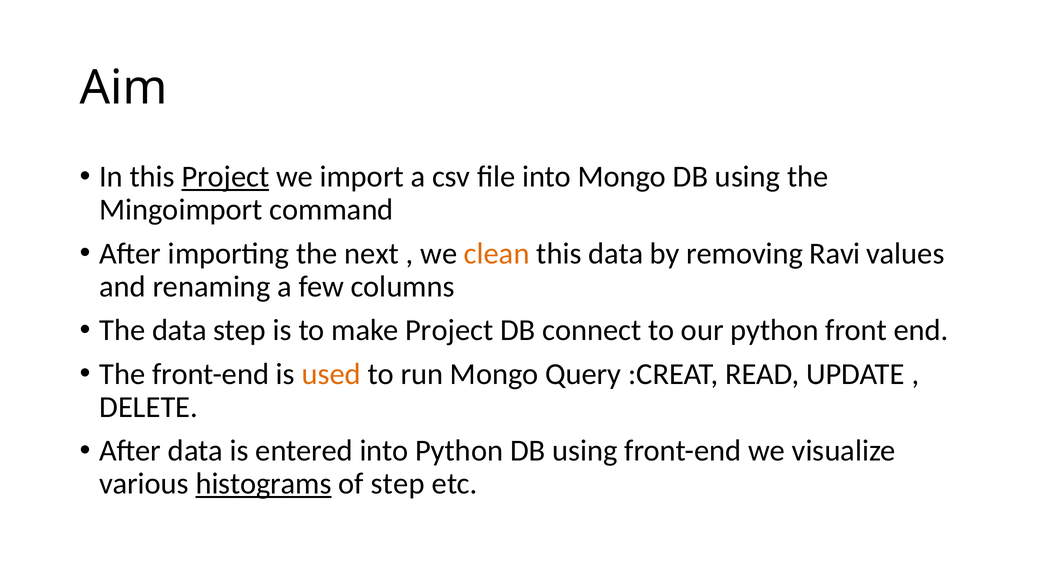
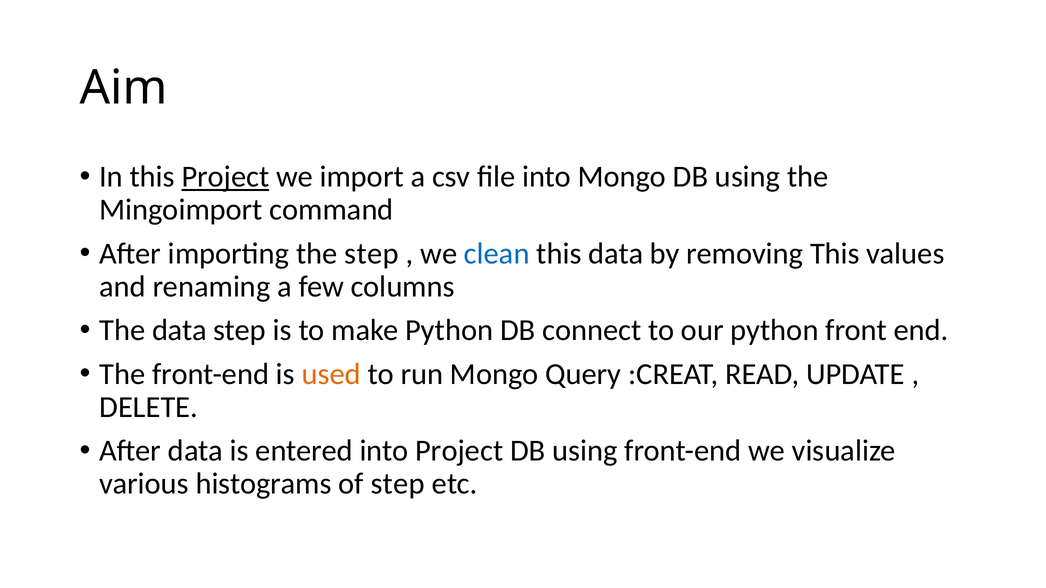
the next: next -> step
clean colour: orange -> blue
removing Ravi: Ravi -> This
make Project: Project -> Python
into Python: Python -> Project
histograms underline: present -> none
